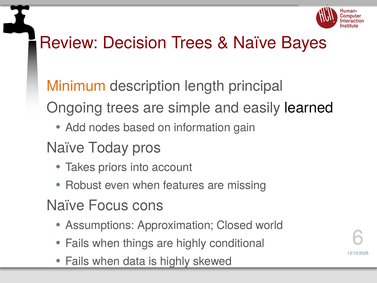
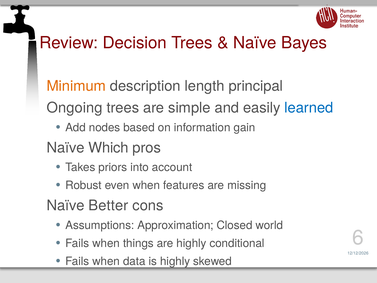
learned colour: black -> blue
Today: Today -> Which
Focus: Focus -> Better
